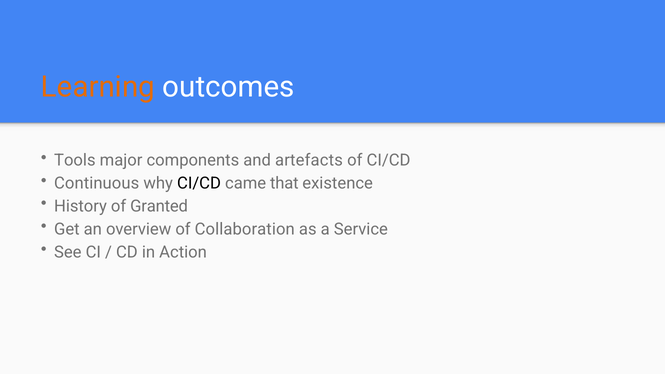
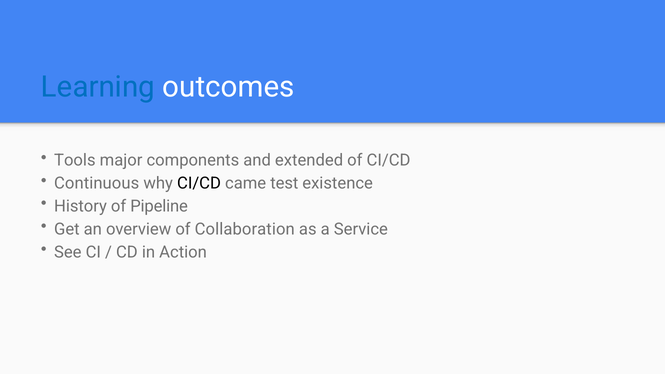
Learning colour: orange -> blue
artefacts: artefacts -> extended
that: that -> test
Granted: Granted -> Pipeline
